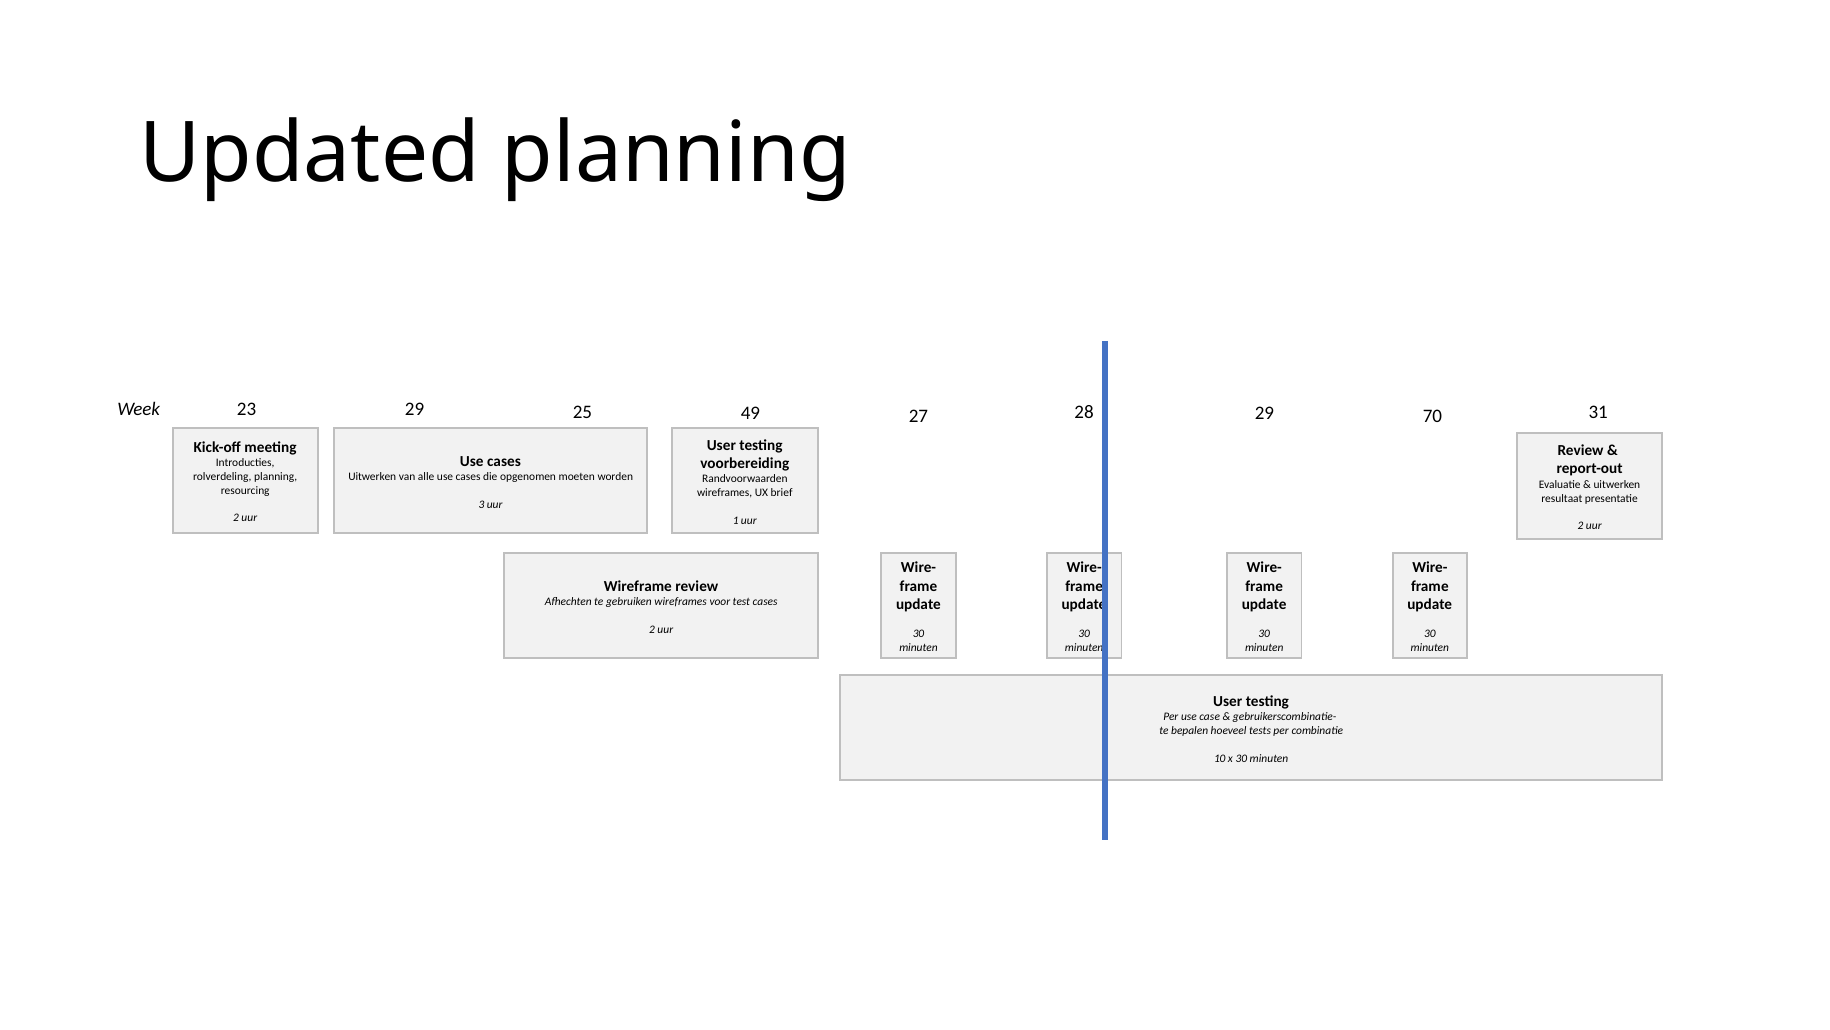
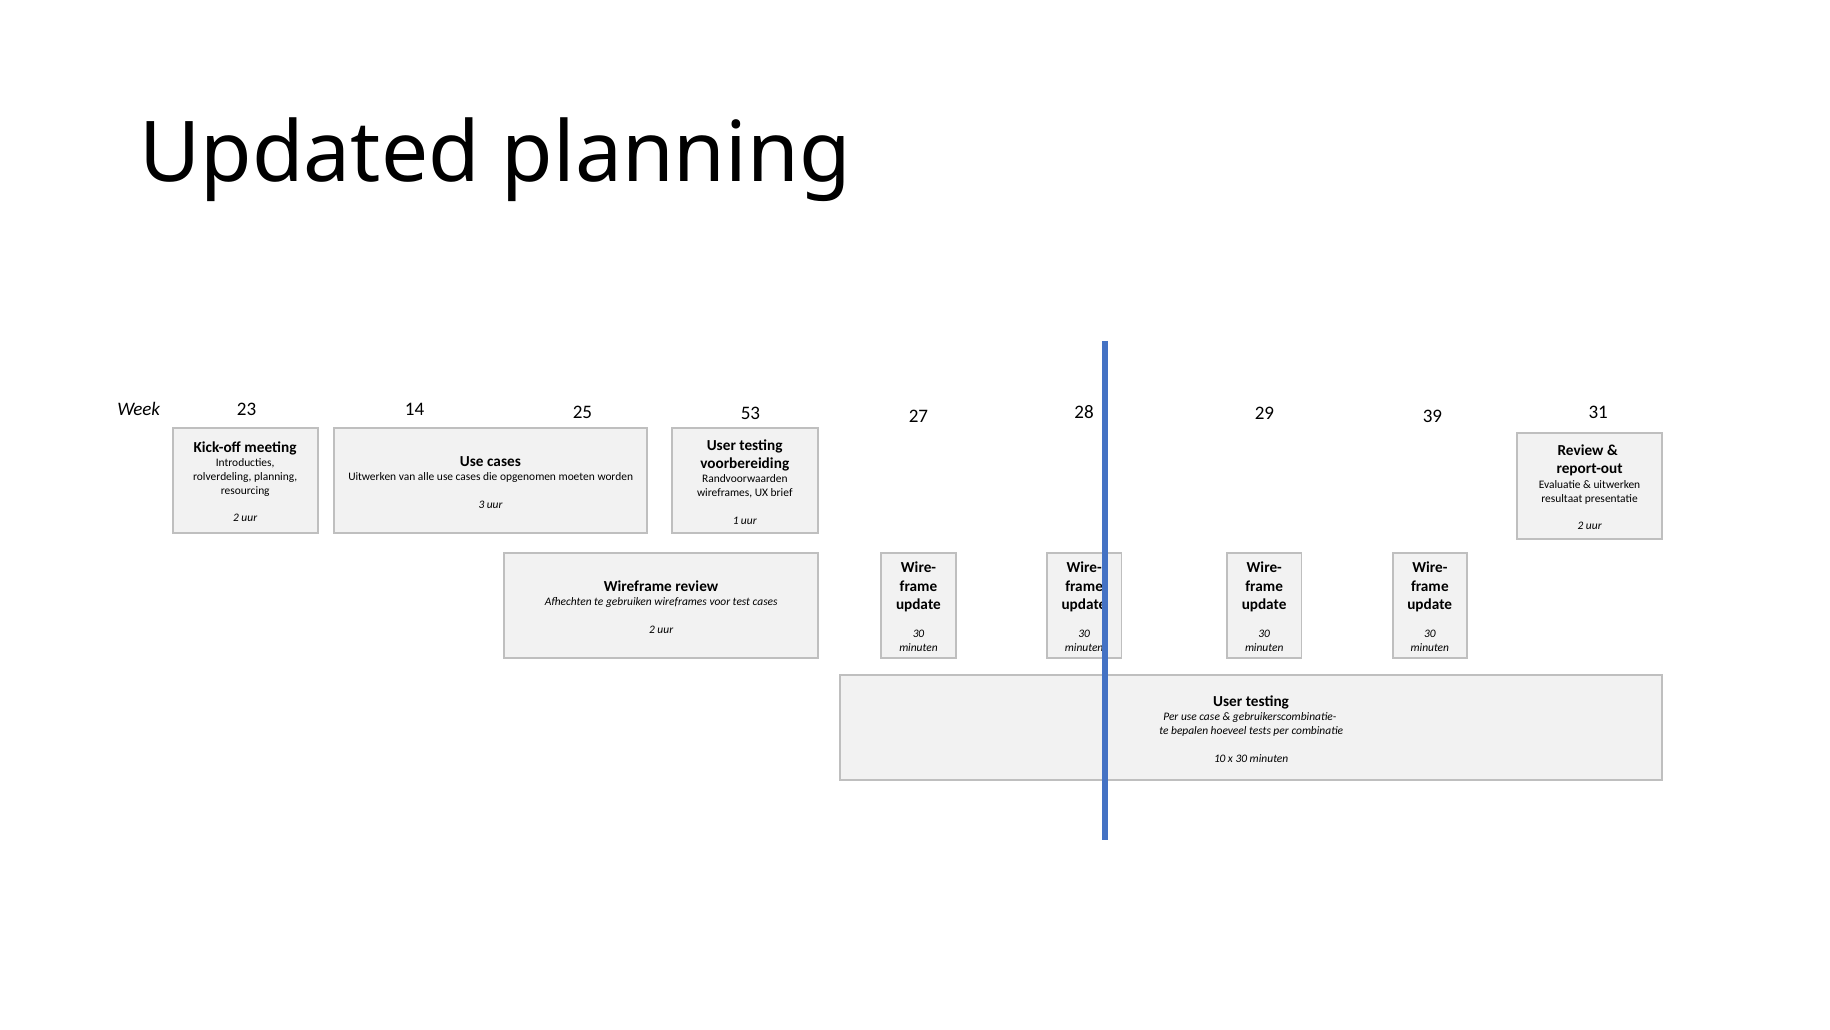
Week 29: 29 -> 14
49: 49 -> 53
70: 70 -> 39
